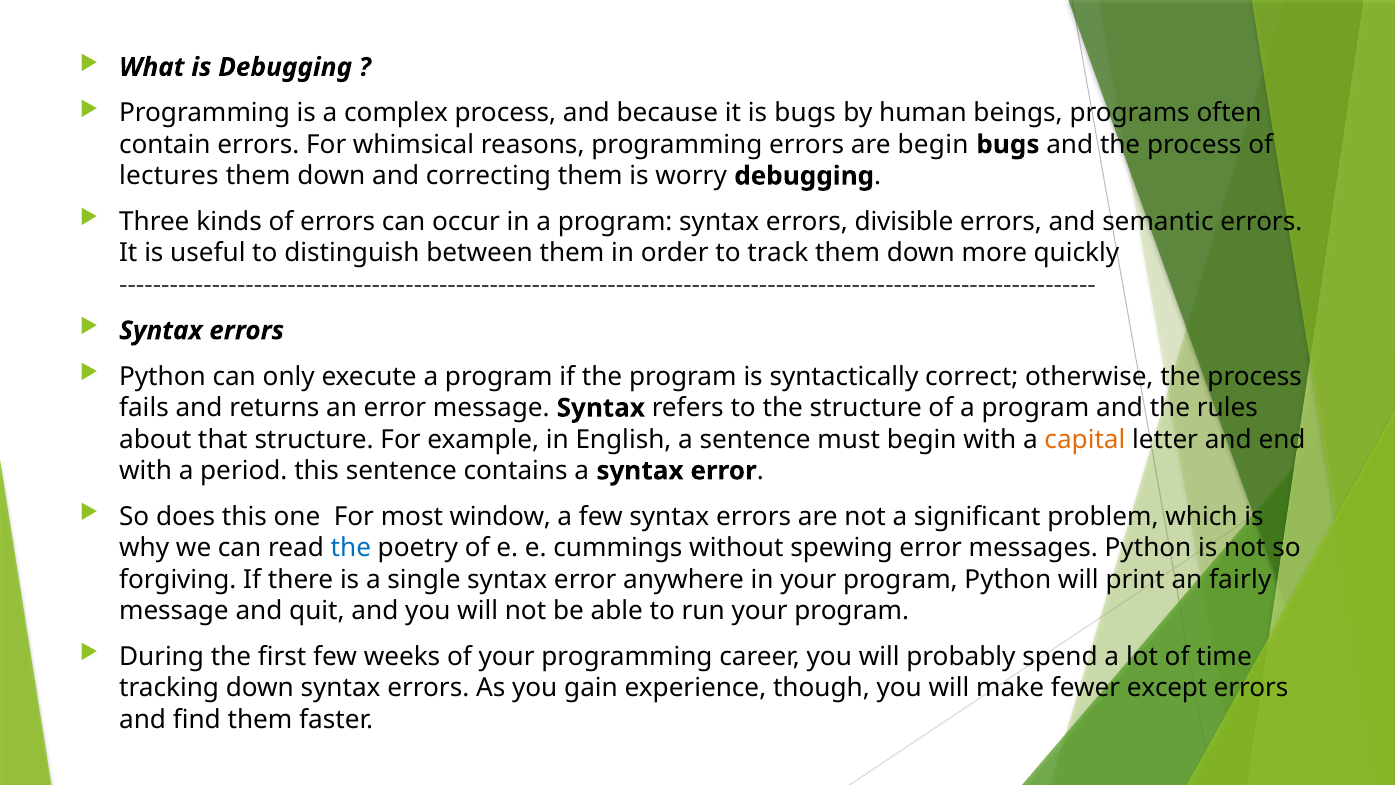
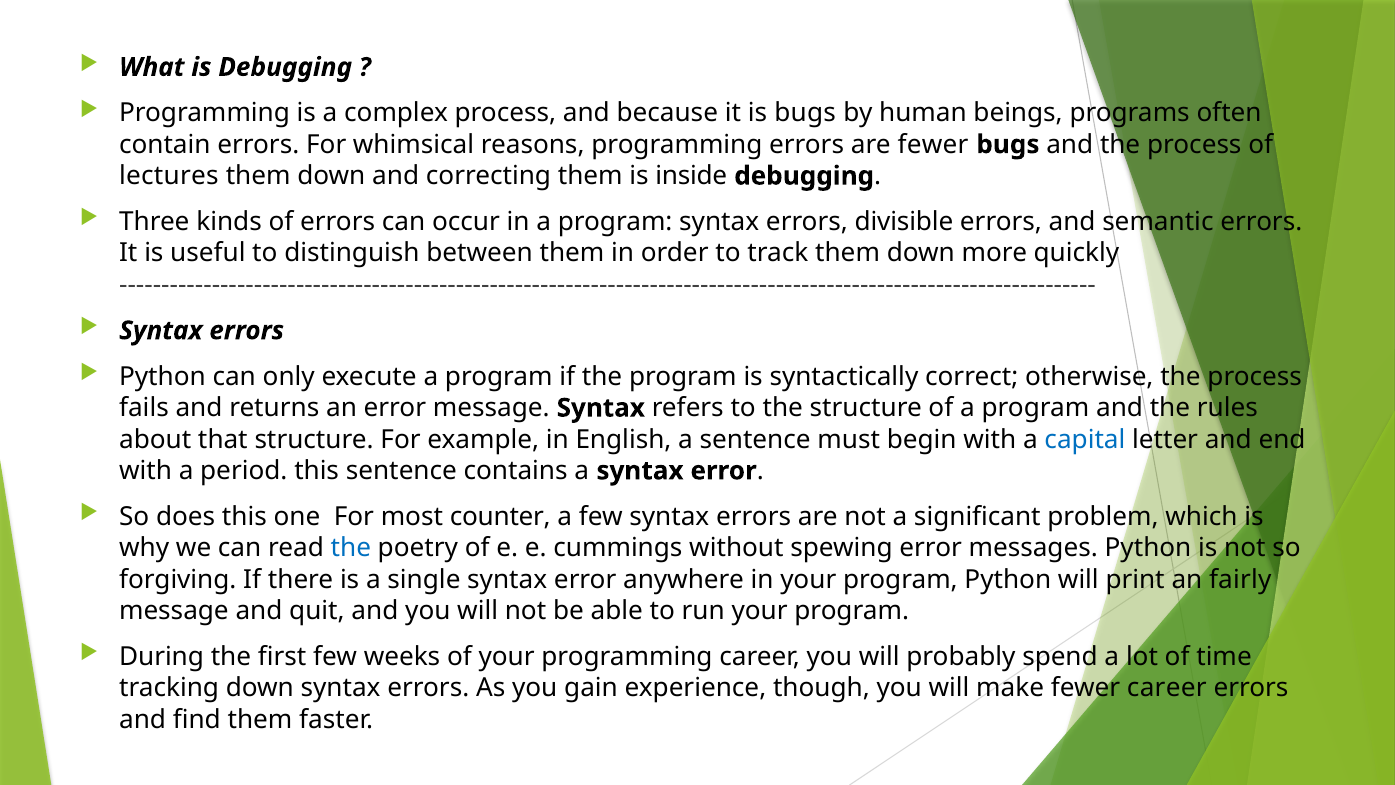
are begin: begin -> fewer
worry: worry -> inside
capital colour: orange -> blue
window: window -> counter
fewer except: except -> career
